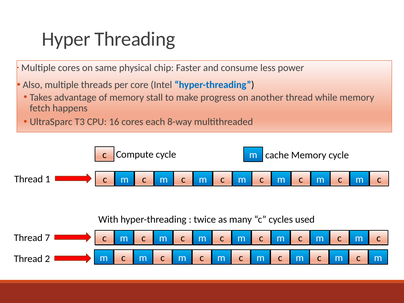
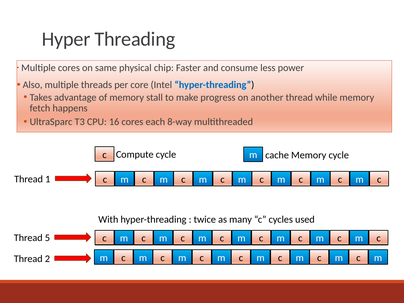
7: 7 -> 5
